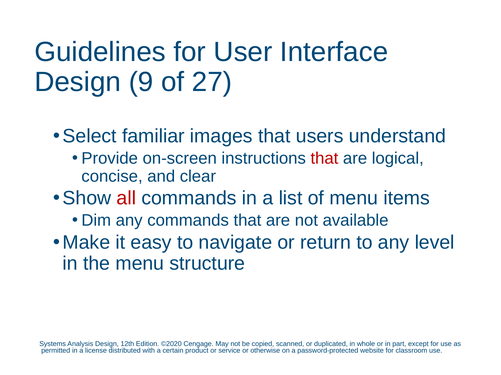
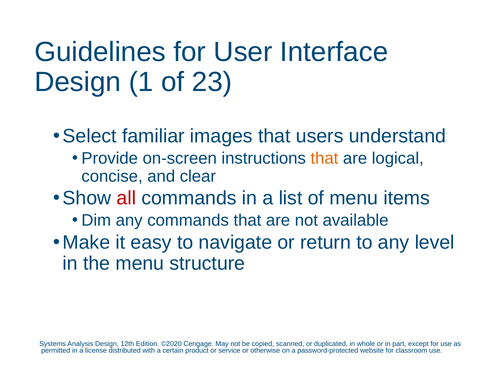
9: 9 -> 1
27: 27 -> 23
that at (324, 158) colour: red -> orange
